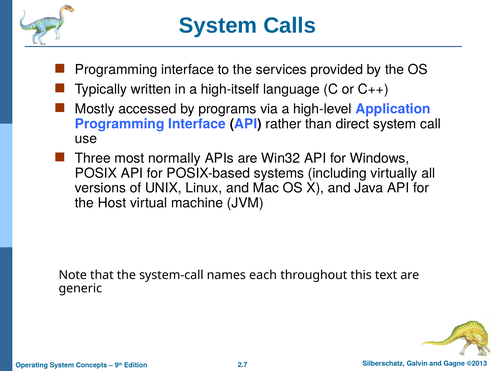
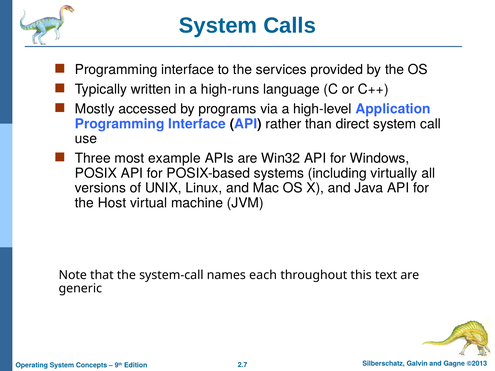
high-itself: high-itself -> high-runs
normally: normally -> example
